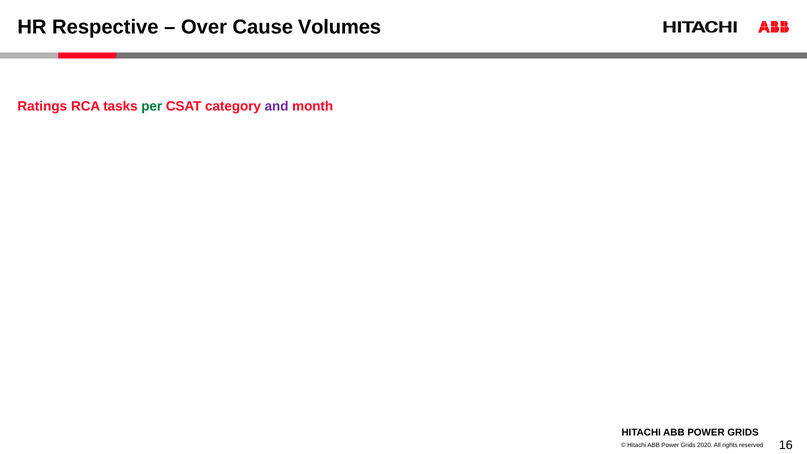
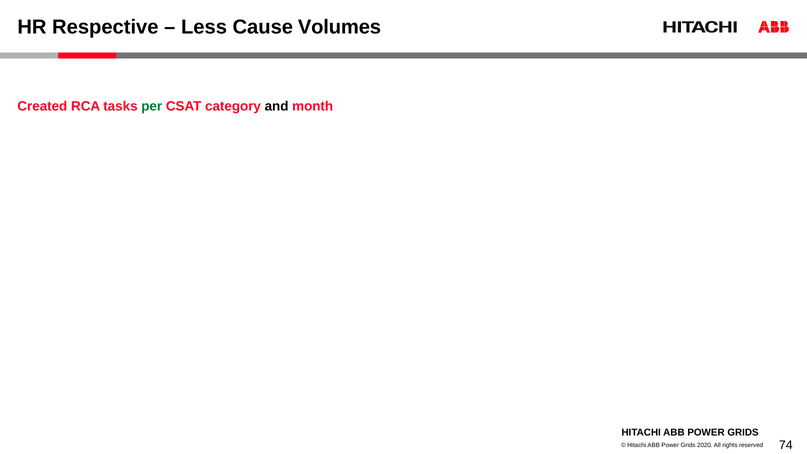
Over: Over -> Less
Ratings: Ratings -> Created
and colour: purple -> black
16: 16 -> 74
